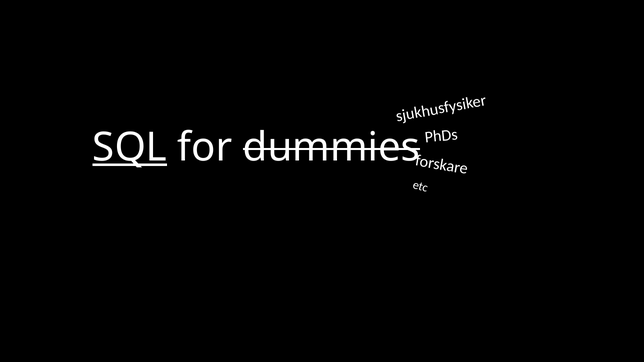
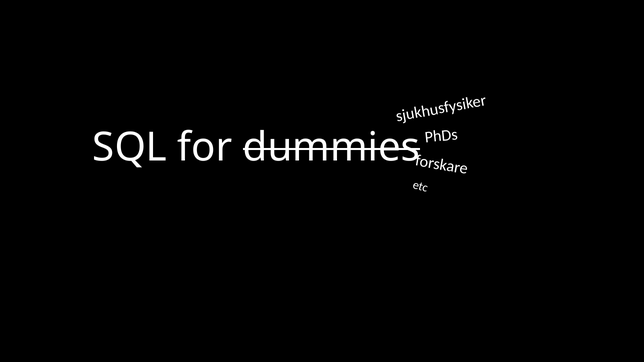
SQL underline: present -> none
